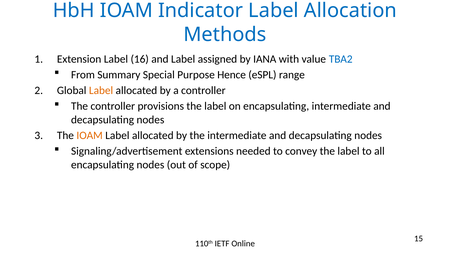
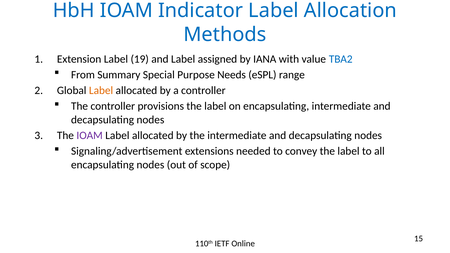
16: 16 -> 19
Hence: Hence -> Needs
IOAM at (90, 136) colour: orange -> purple
